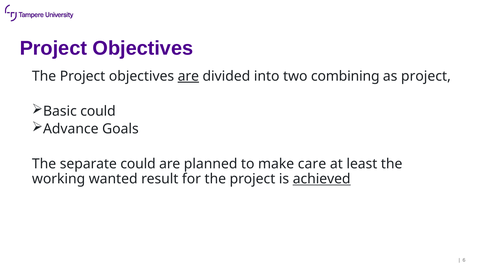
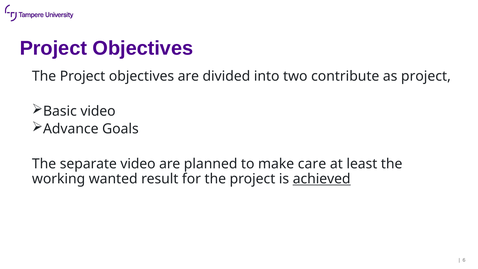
are at (188, 76) underline: present -> none
combining: combining -> contribute
Basic could: could -> video
separate could: could -> video
